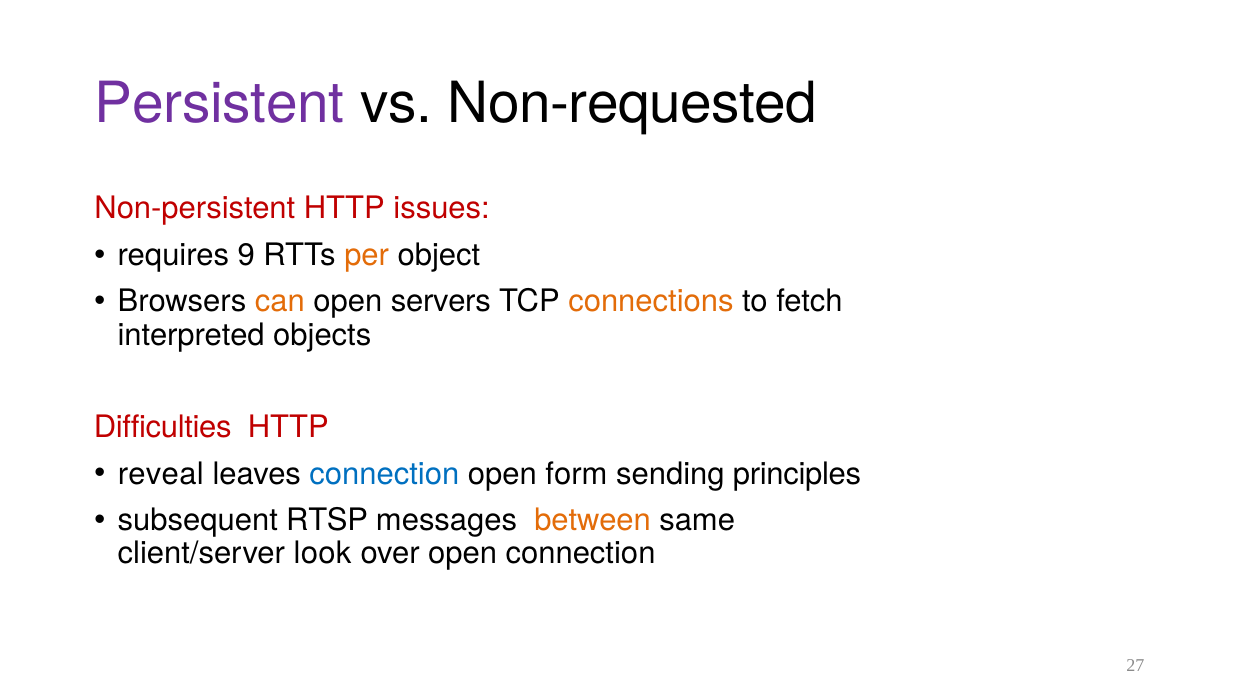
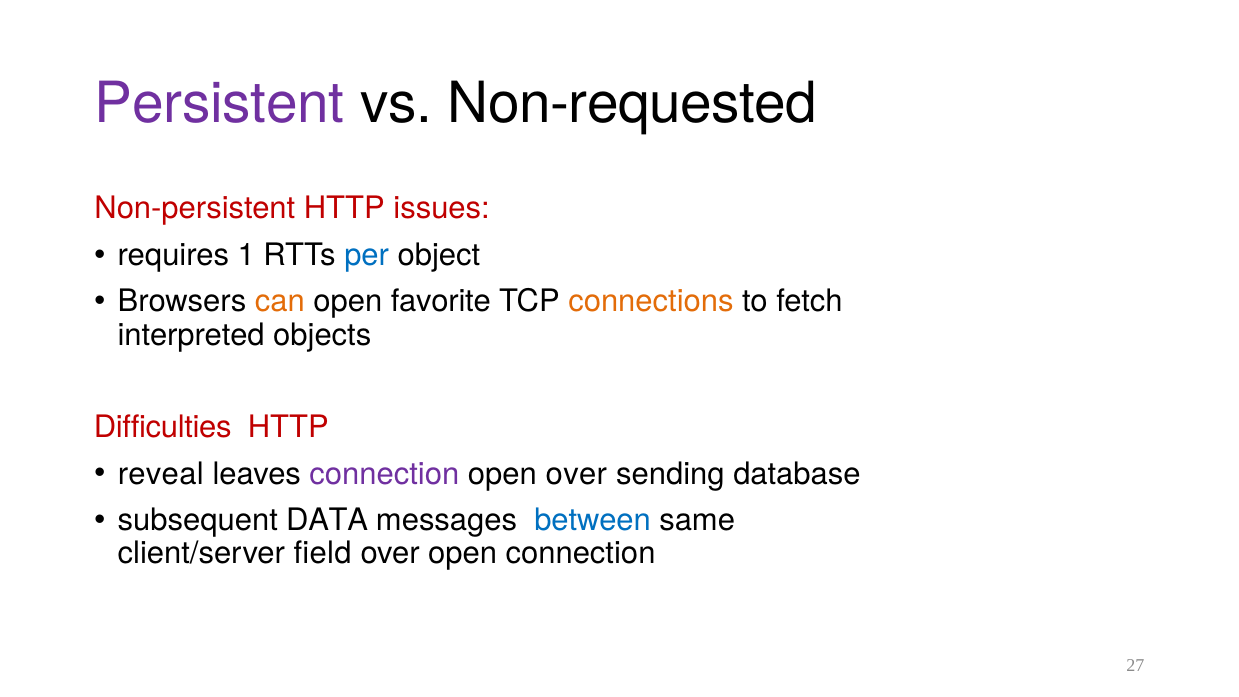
9: 9 -> 1
per colour: orange -> blue
servers: servers -> favorite
connection at (384, 474) colour: blue -> purple
open form: form -> over
principles: principles -> database
RTSP: RTSP -> DATA
between colour: orange -> blue
look: look -> field
